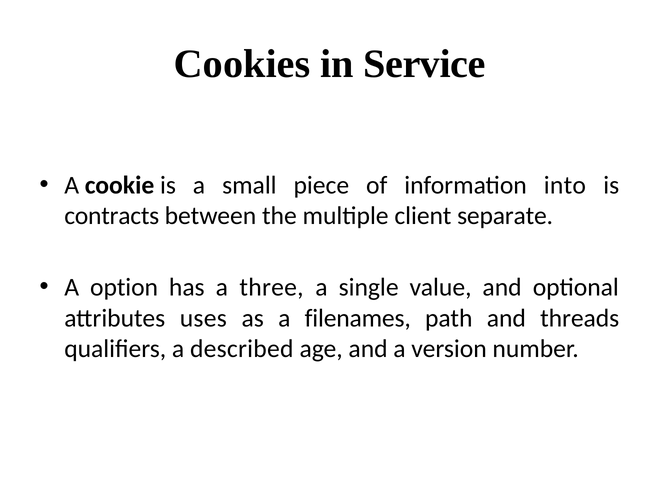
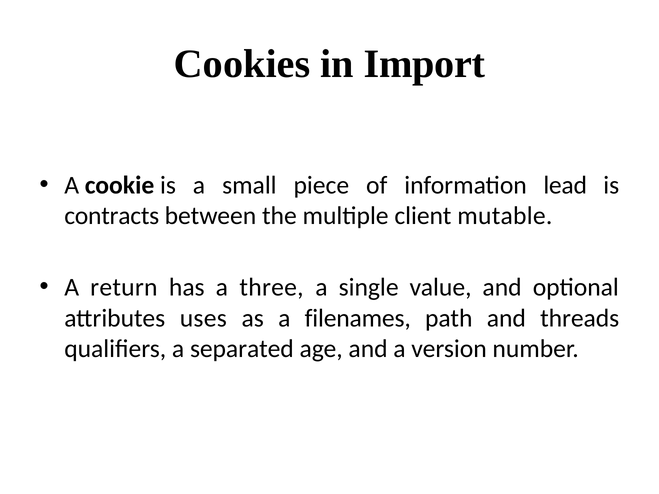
Service: Service -> Import
into: into -> lead
separate: separate -> mutable
option: option -> return
described: described -> separated
